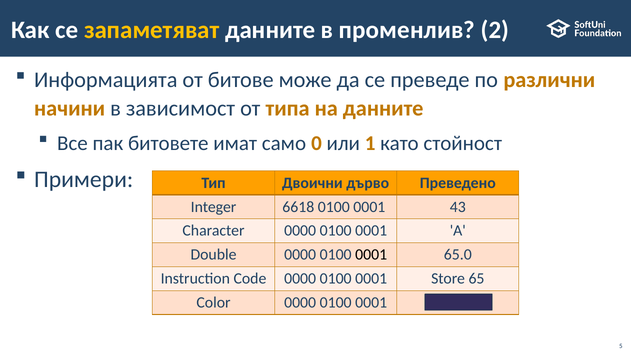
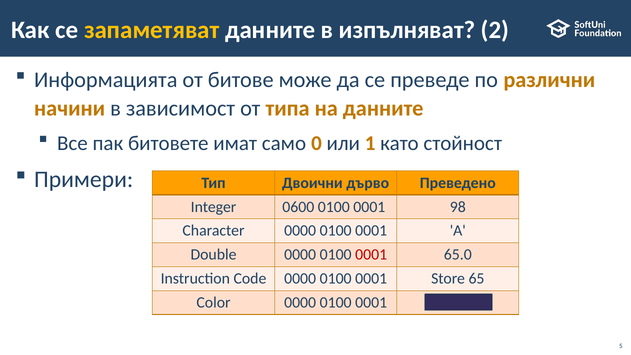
променлив: променлив -> изпълняват
6618: 6618 -> 0600
43: 43 -> 98
0001 at (371, 255) colour: black -> red
